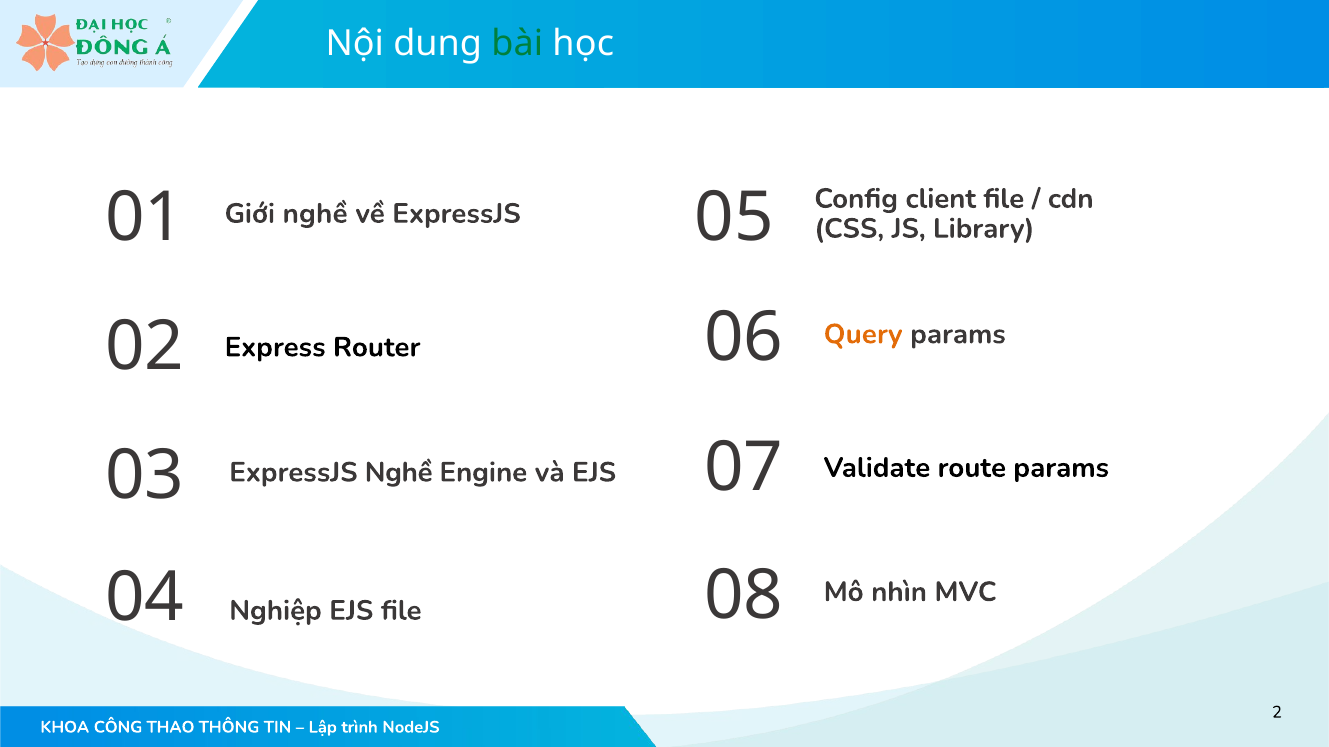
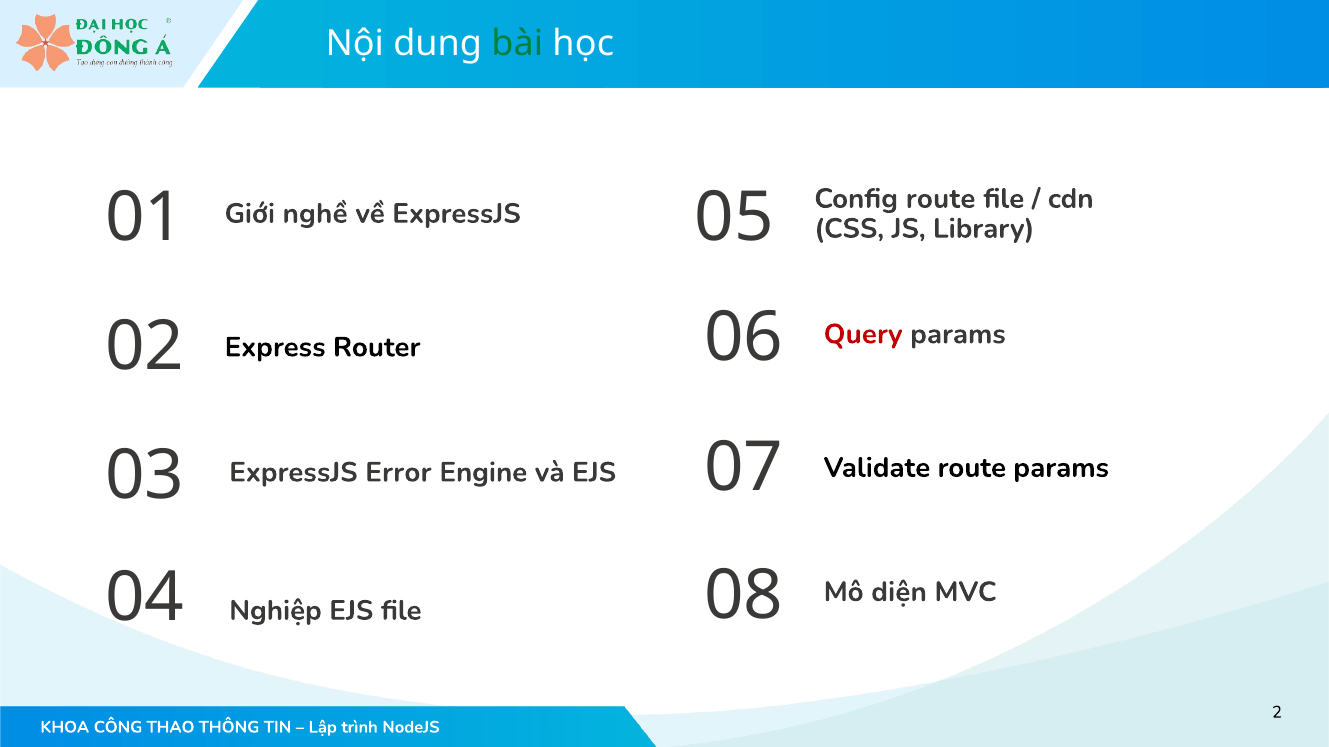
Config client: client -> route
Query colour: orange -> red
ExpressJS Nghề: Nghề -> Error
nhìn: nhìn -> diện
